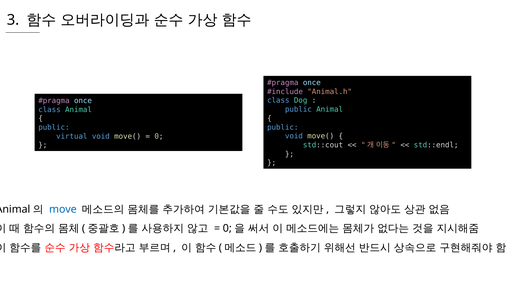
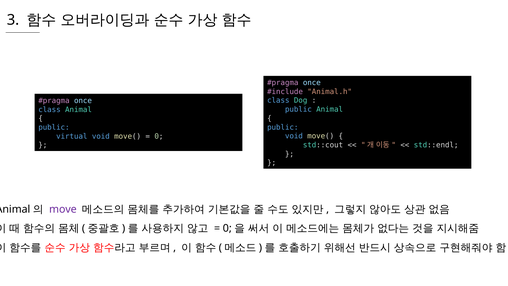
move colour: blue -> purple
